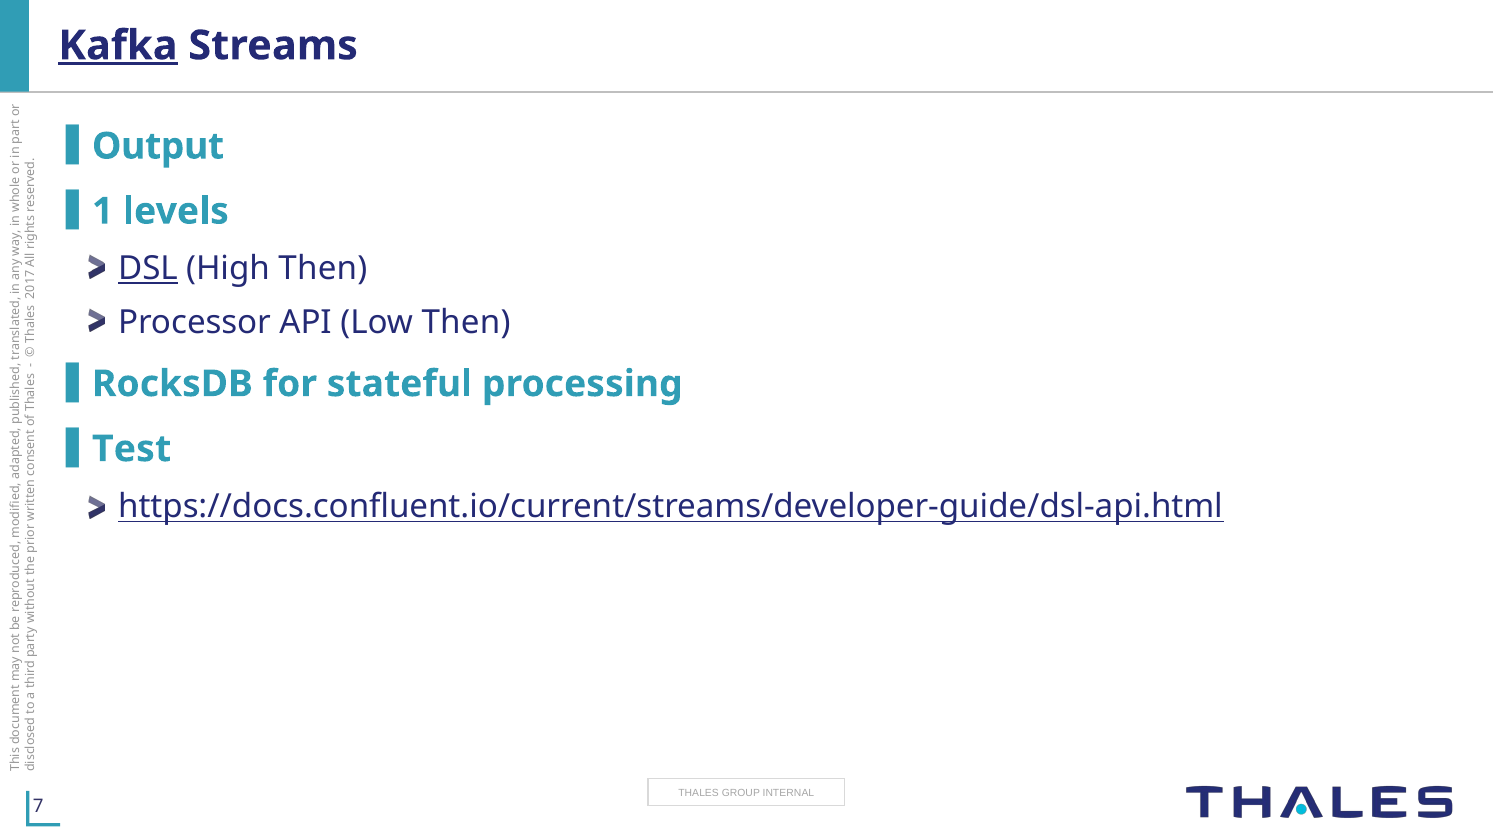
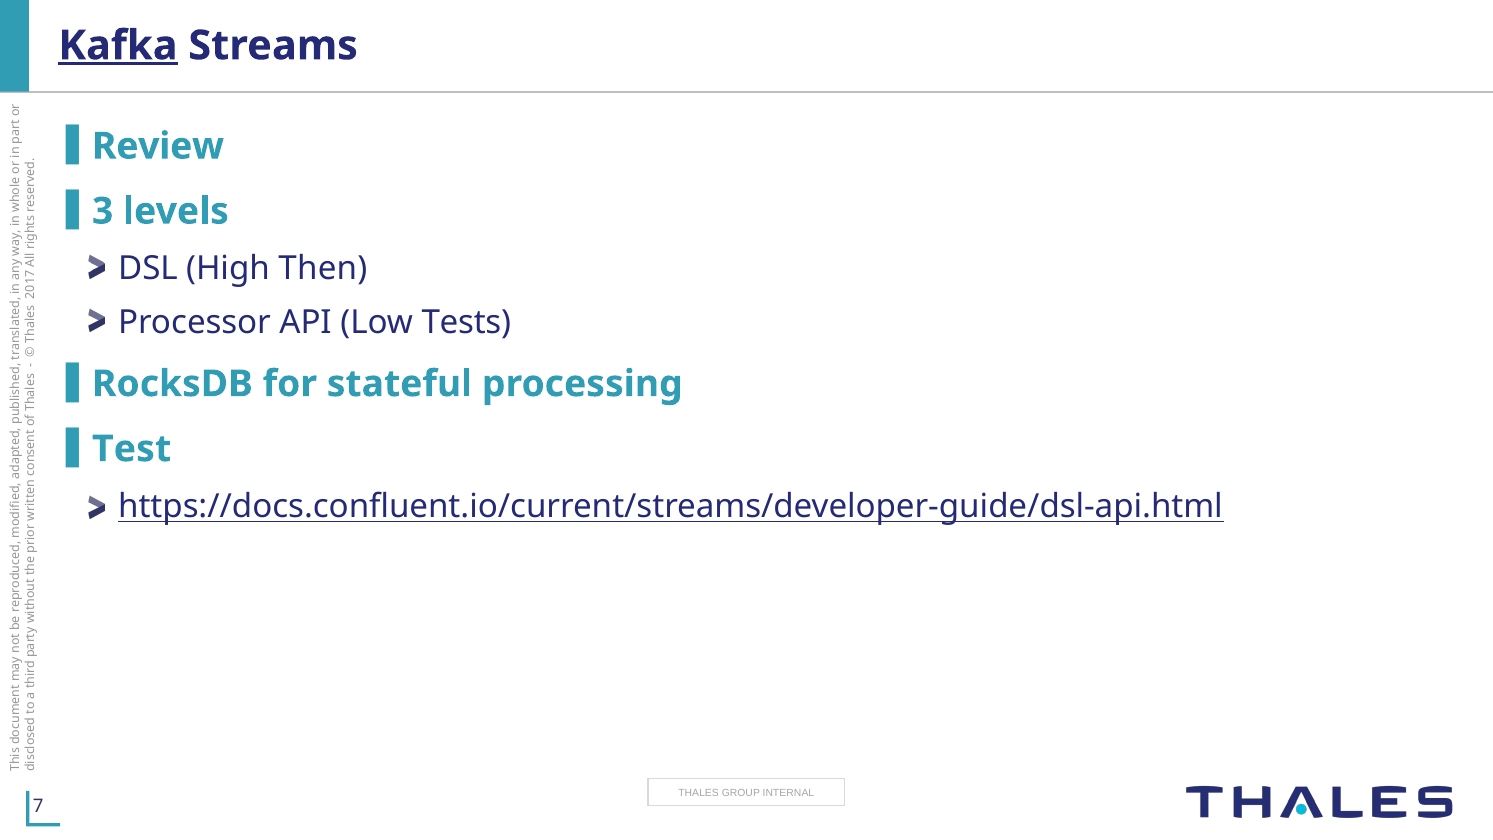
Output: Output -> Review
1 at (103, 211): 1 -> 3
DSL underline: present -> none
Low Then: Then -> Tests
